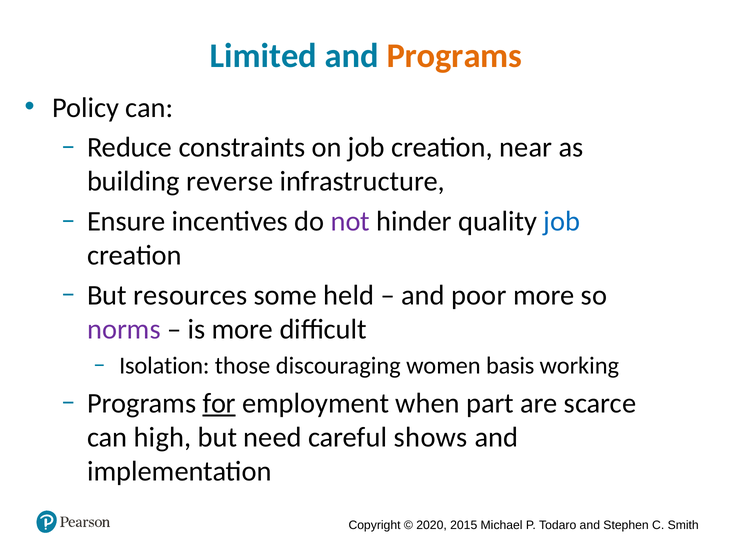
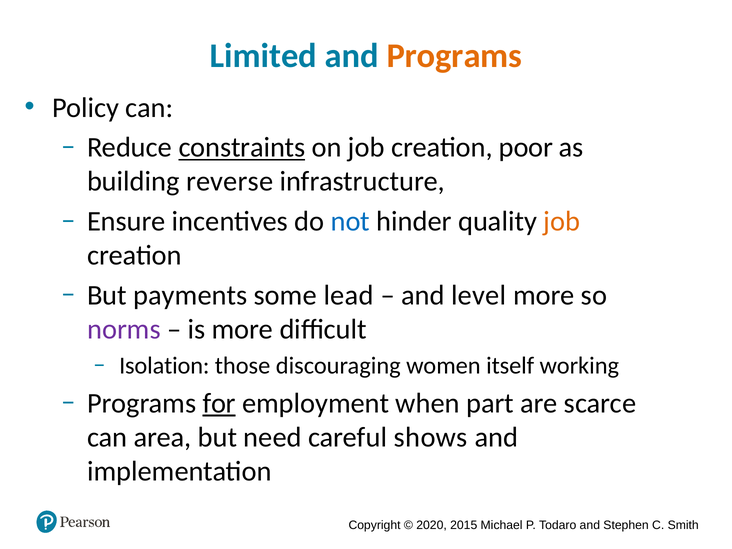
constraints underline: none -> present
near: near -> poor
not colour: purple -> blue
job at (562, 221) colour: blue -> orange
resources: resources -> payments
held: held -> lead
poor: poor -> level
basis: basis -> itself
high: high -> area
